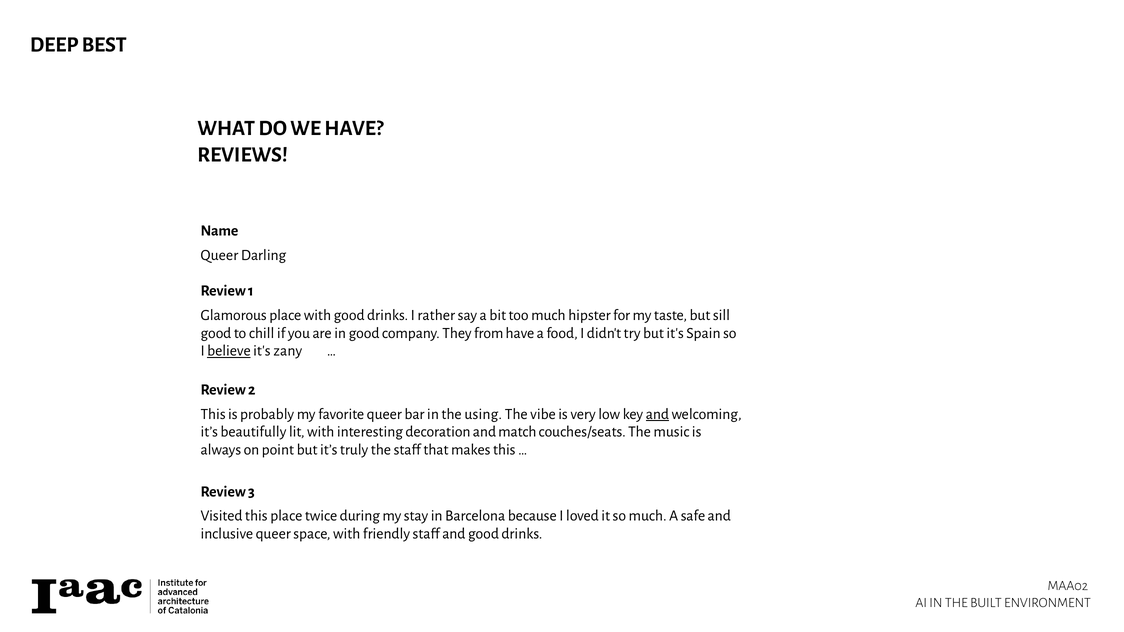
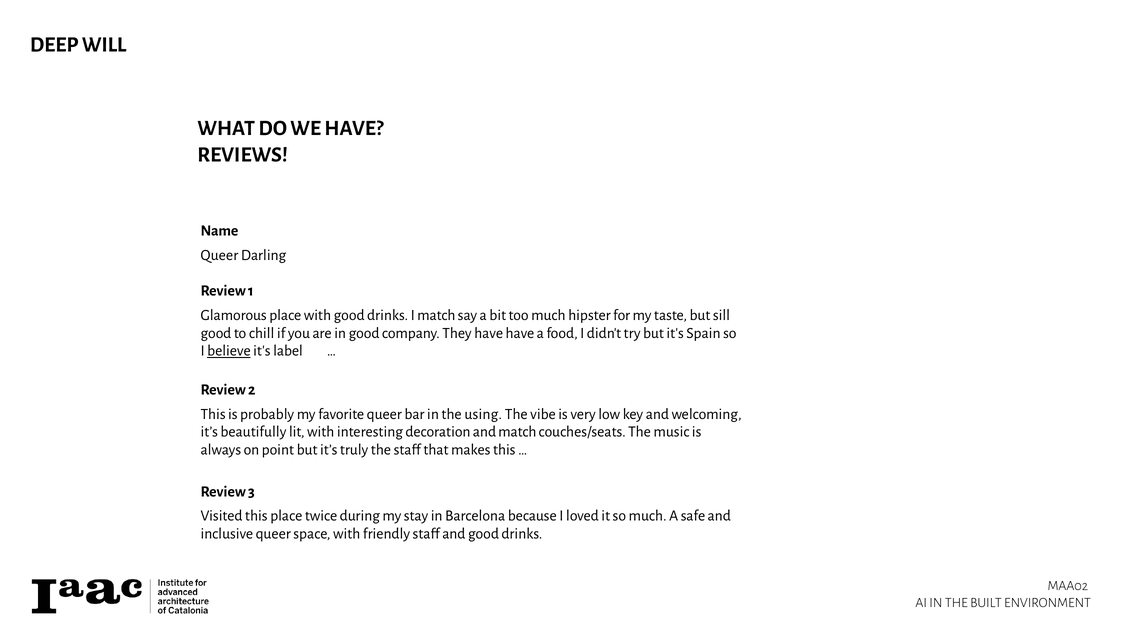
BEST: BEST -> WILL
I rather: rather -> match
They from: from -> have
zany: zany -> label
and at (657, 414) underline: present -> none
